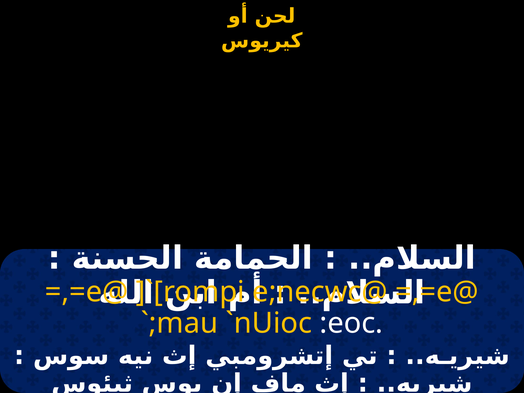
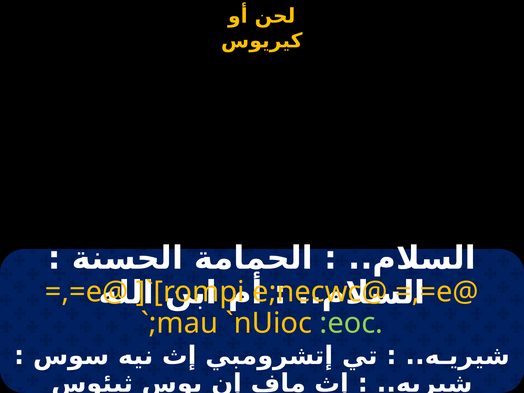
:eoc colour: white -> light green
